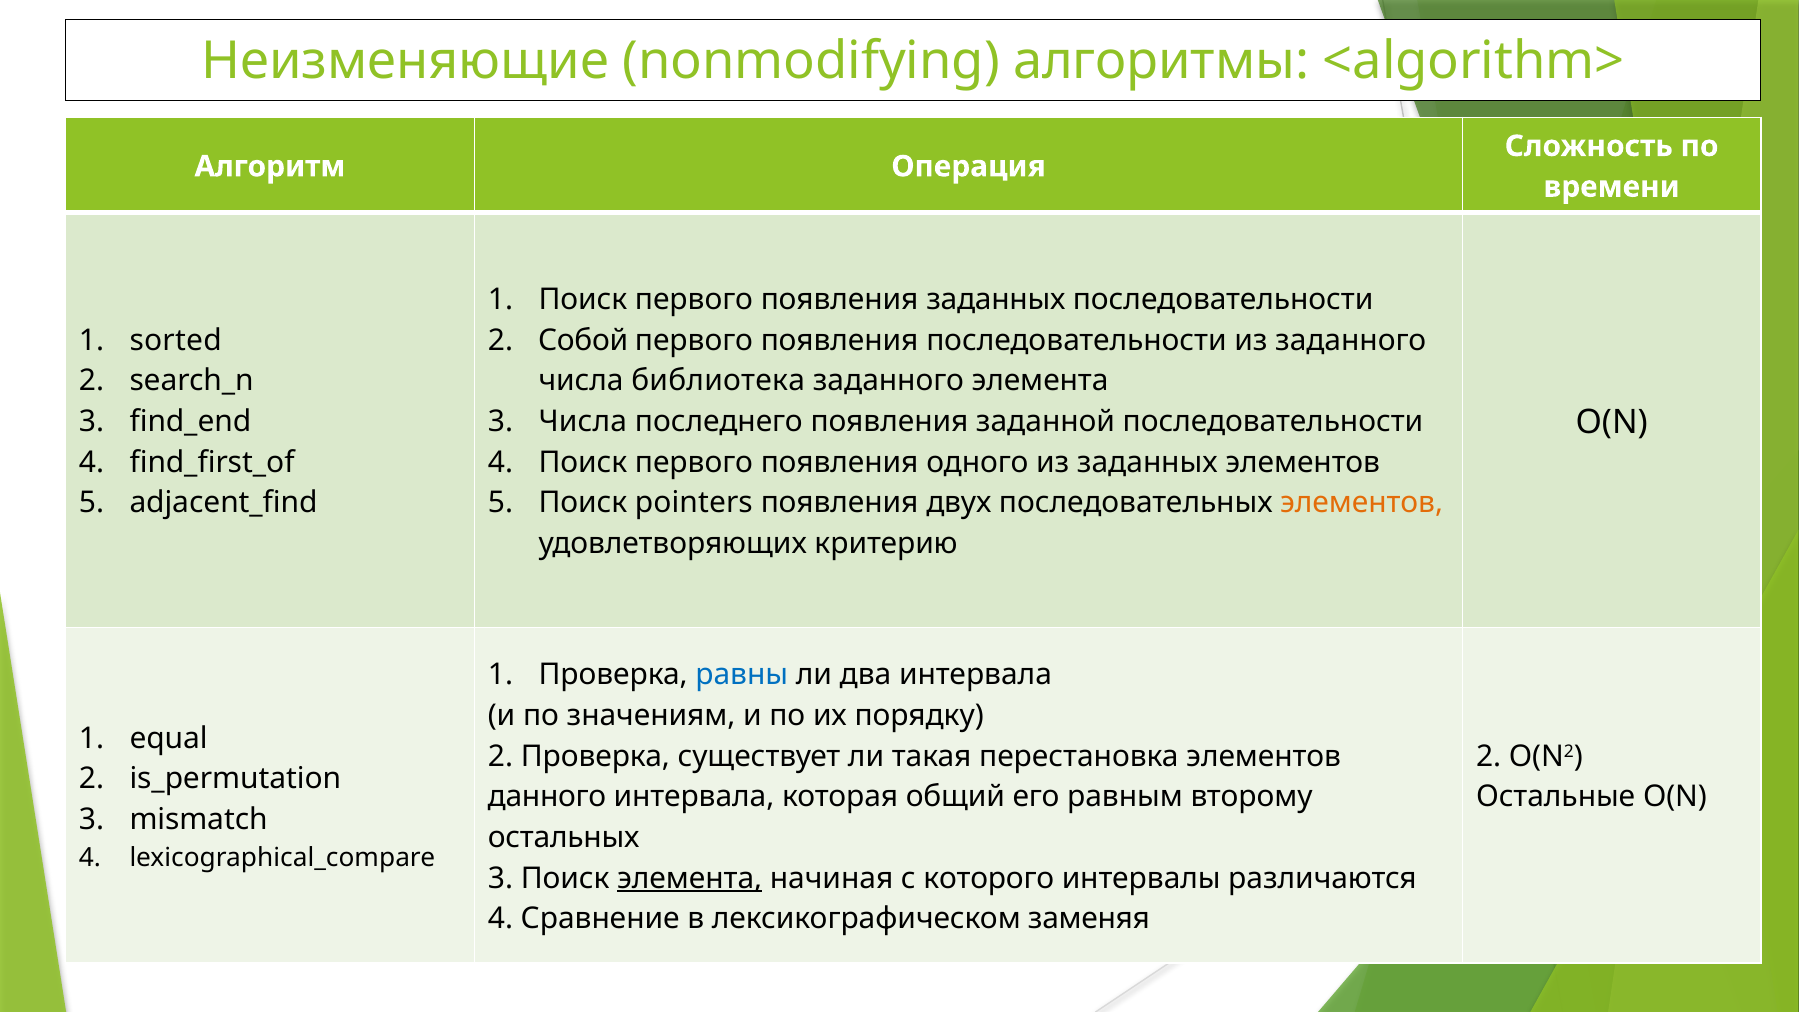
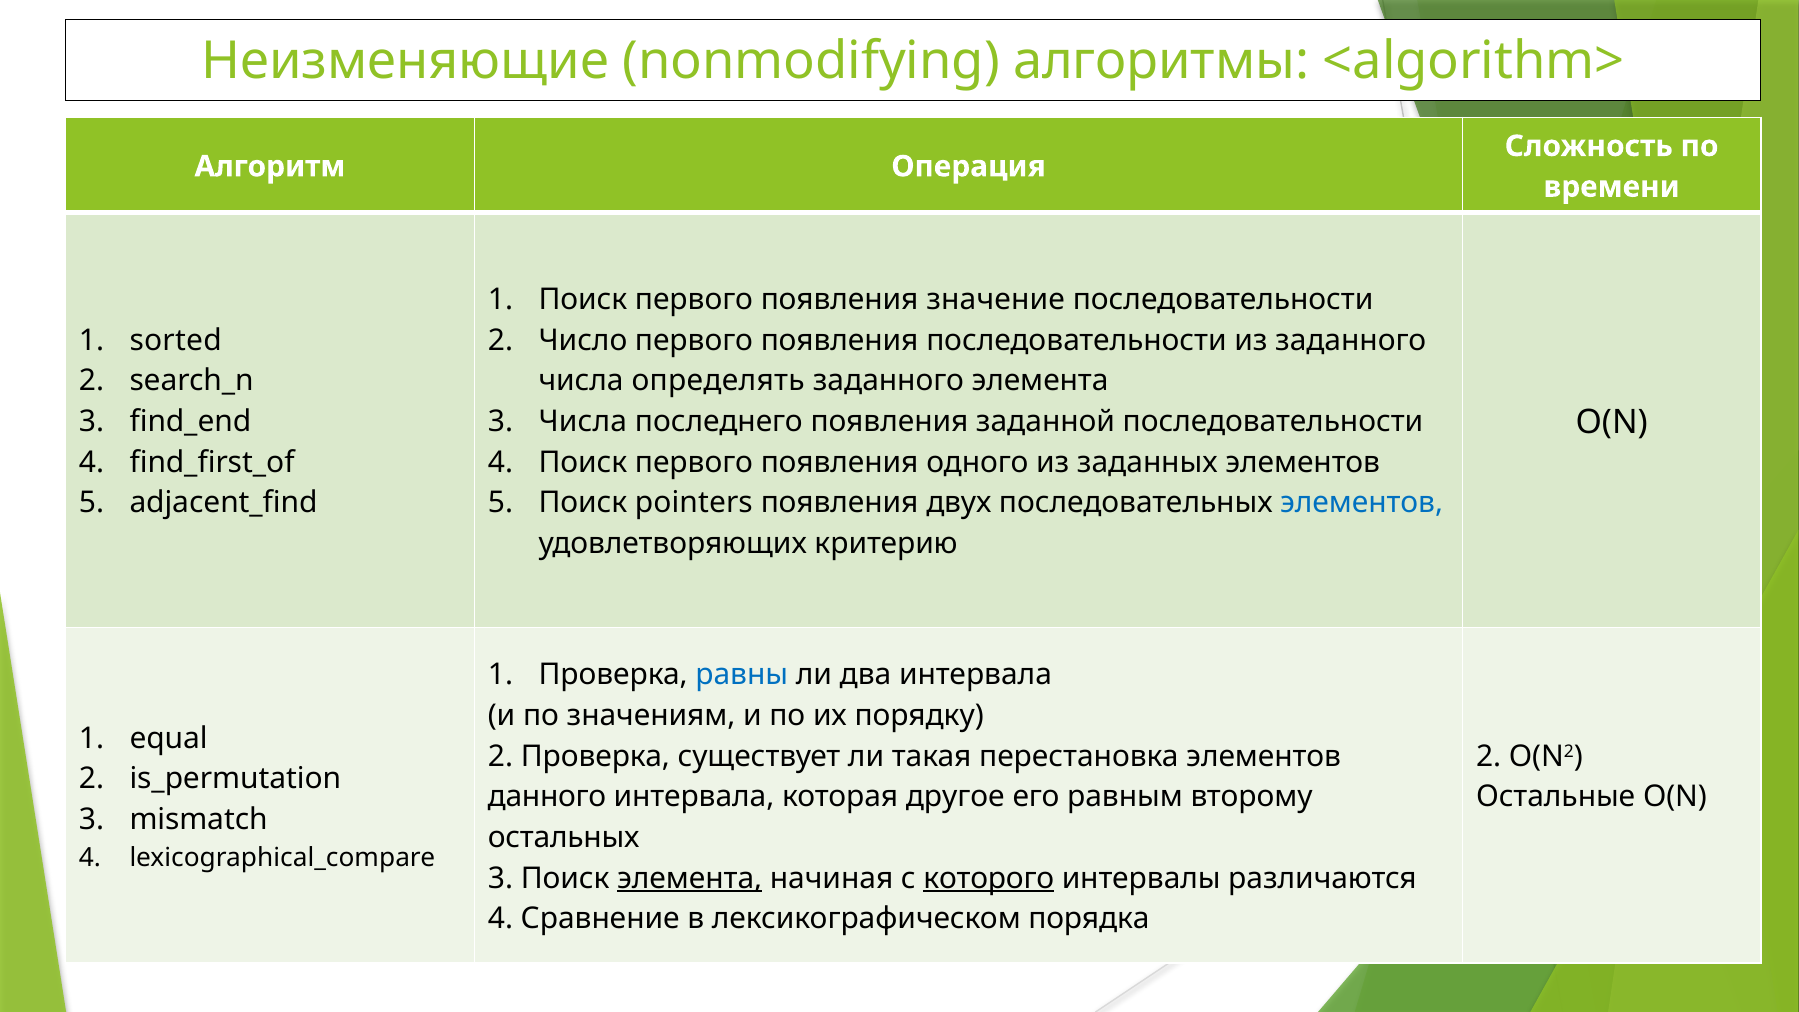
появления заданных: заданных -> значение
Собой: Собой -> Число
библиотека: библиотека -> определять
элементов at (1362, 503) colour: orange -> blue
общий: общий -> другое
которого underline: none -> present
заменяя: заменяя -> порядка
